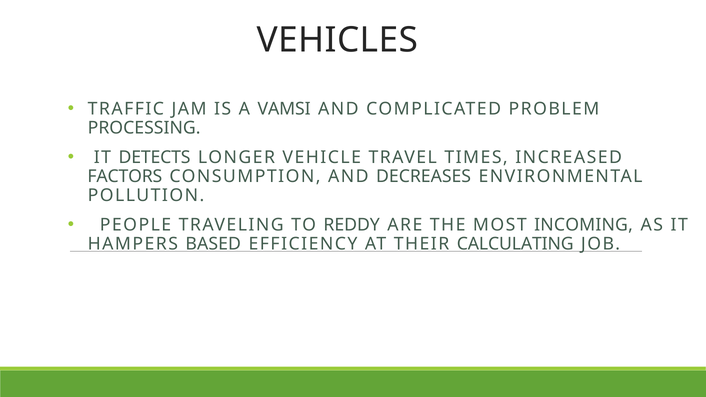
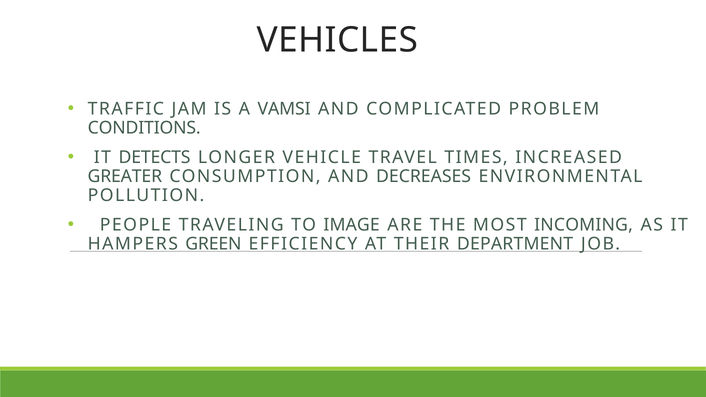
PROCESSING: PROCESSING -> CONDITIONS
FACTORS: FACTORS -> GREATER
REDDY: REDDY -> IMAGE
BASED: BASED -> GREEN
CALCULATING: CALCULATING -> DEPARTMENT
